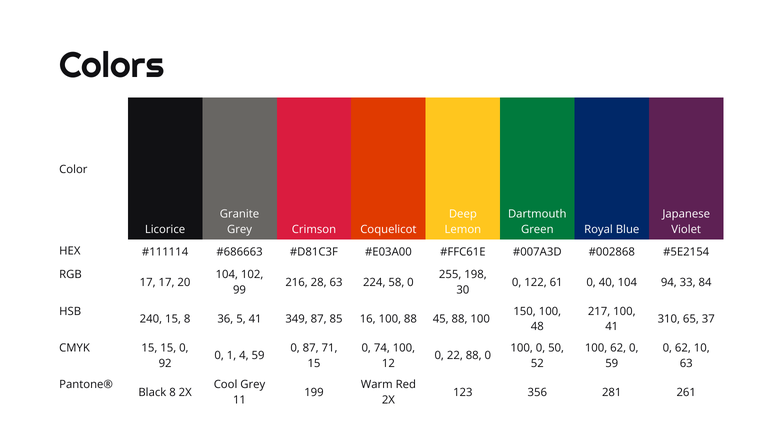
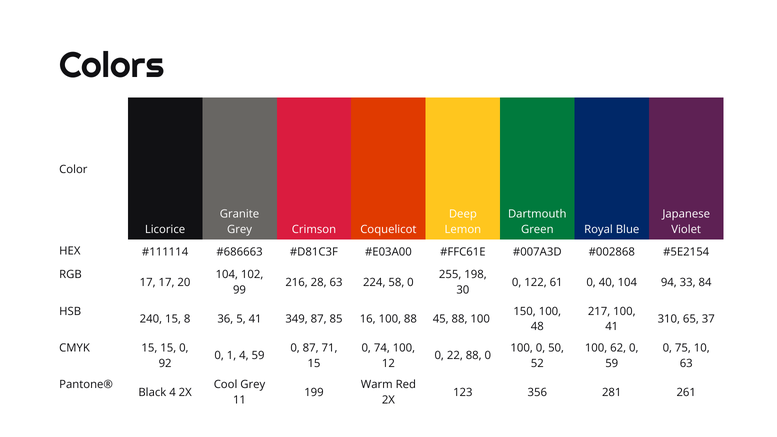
0 62: 62 -> 75
Black 8: 8 -> 4
